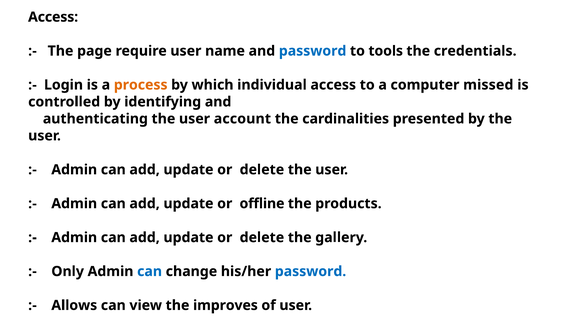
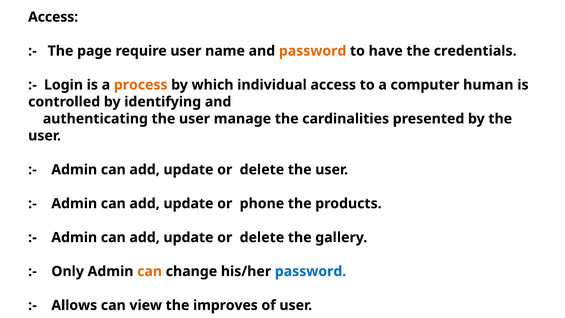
password at (313, 51) colour: blue -> orange
tools: tools -> have
missed: missed -> human
account: account -> manage
offline: offline -> phone
can at (150, 271) colour: blue -> orange
